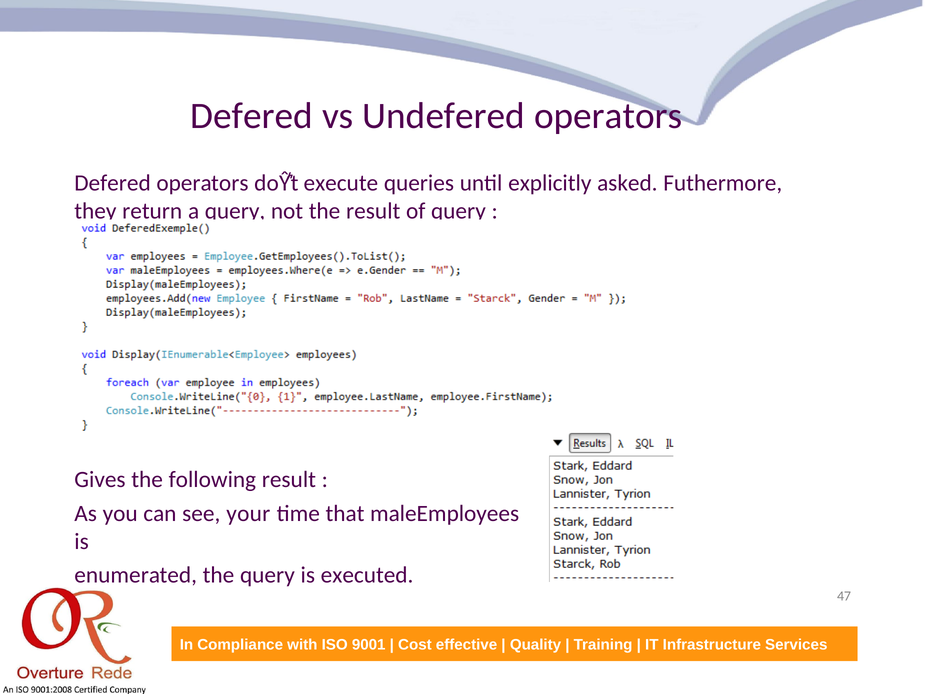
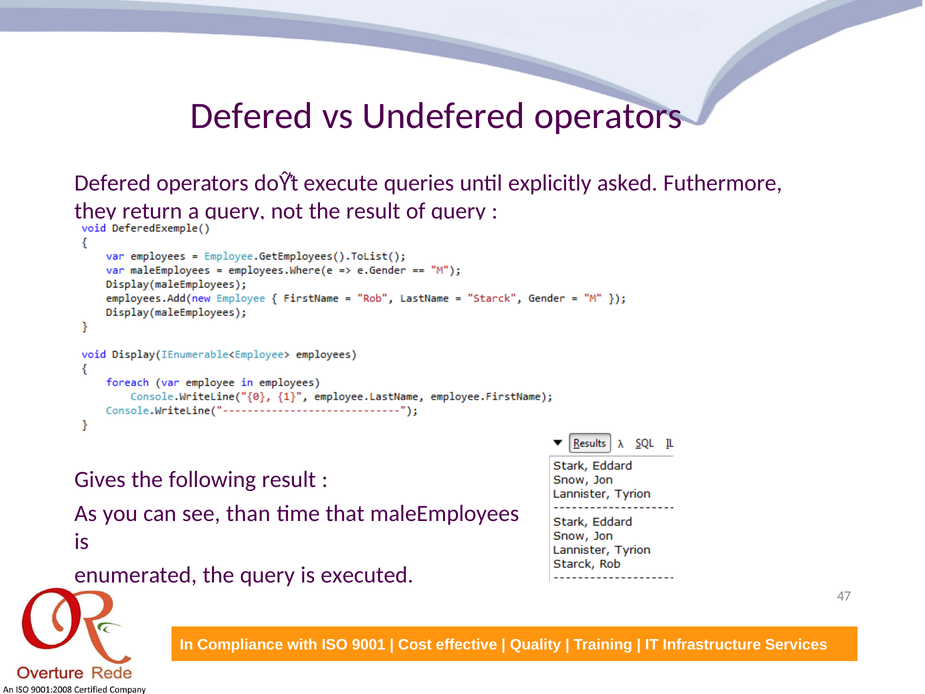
your: your -> than
